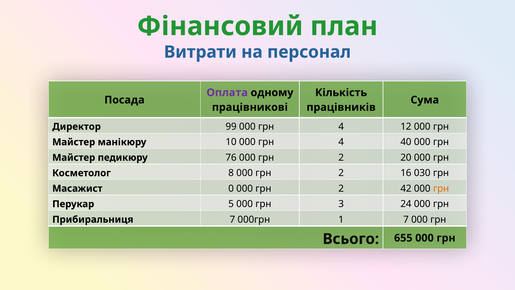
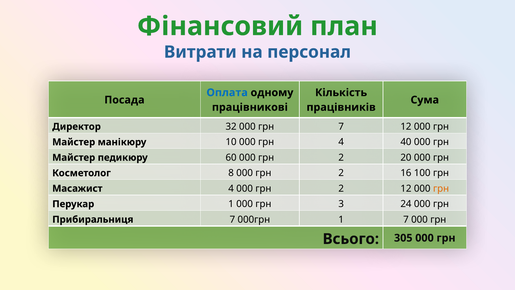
Оплата colour: purple -> blue
99: 99 -> 32
4 at (341, 126): 4 -> 7
76: 76 -> 60
030: 030 -> 100
0 at (231, 188): 0 -> 4
2 42: 42 -> 12
5 at (231, 204): 5 -> 1
655: 655 -> 305
